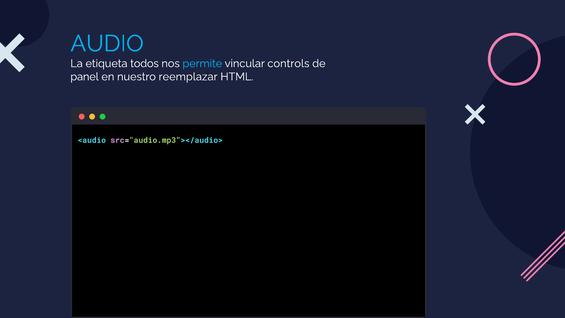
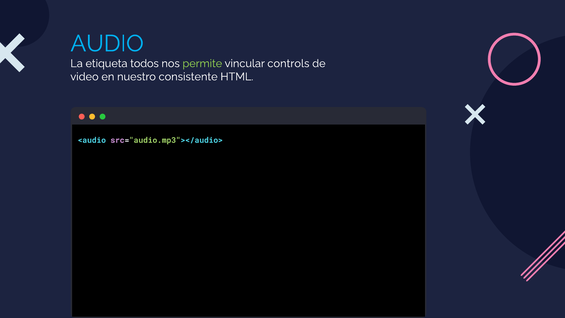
permite colour: light blue -> light green
panel: panel -> video
reemplazar: reemplazar -> consistente
